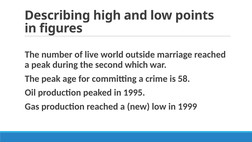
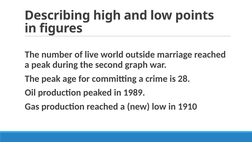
which: which -> graph
58: 58 -> 28
1995: 1995 -> 1989
1999: 1999 -> 1910
